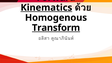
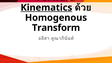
Transform underline: present -> none
